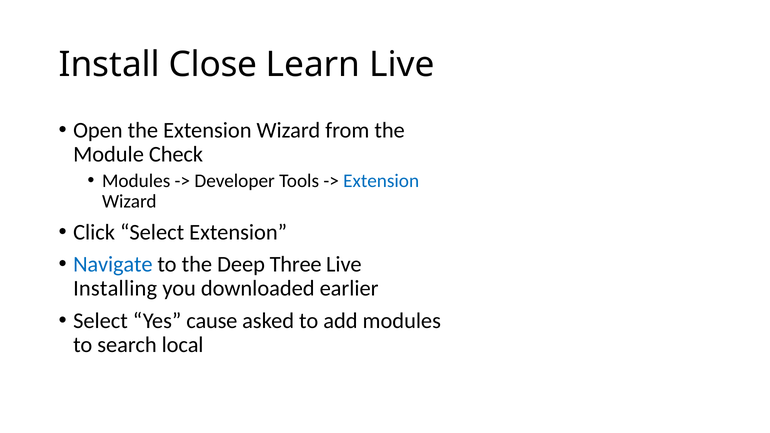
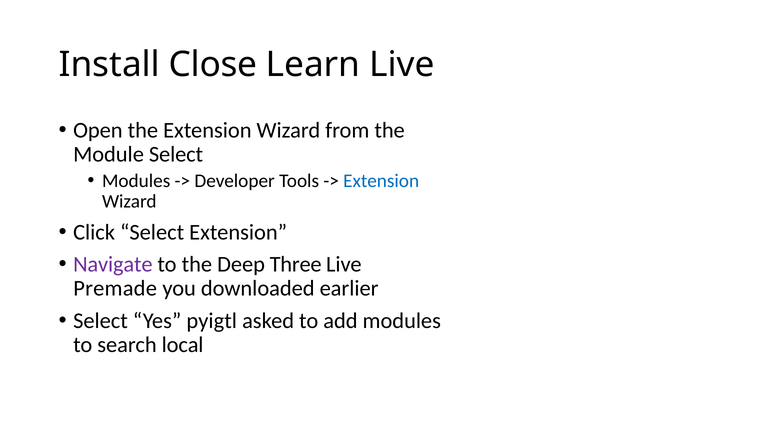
Module Check: Check -> Select
Navigate colour: blue -> purple
Installing: Installing -> Premade
cause: cause -> pyigtl
